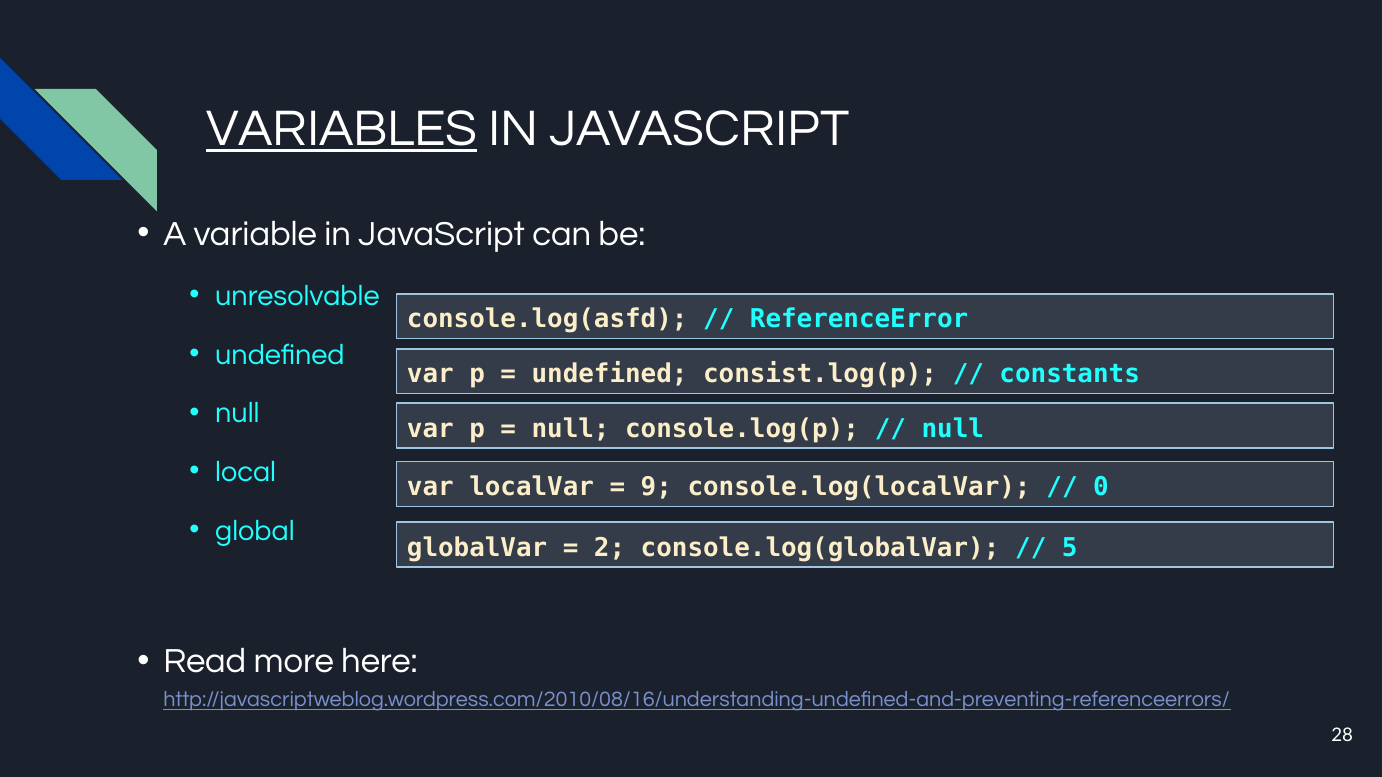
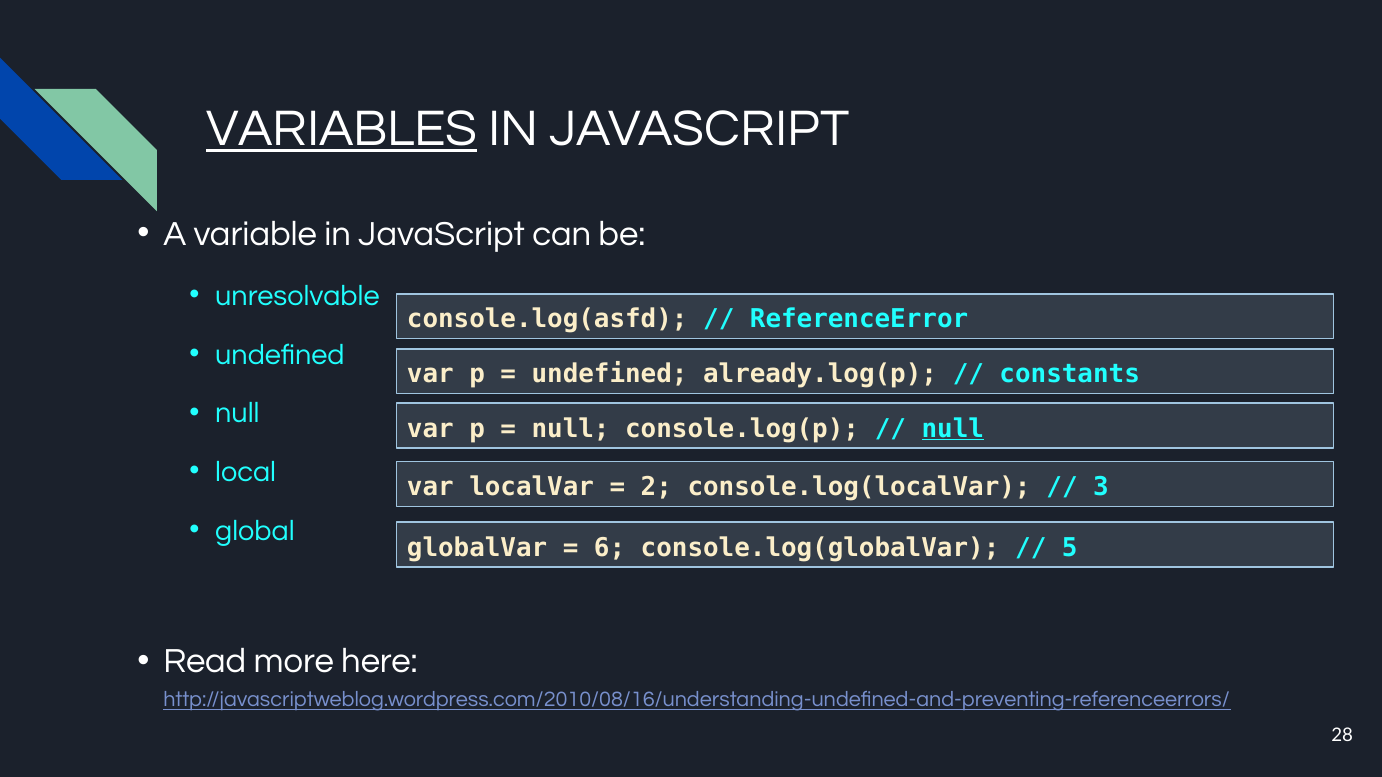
consist.log(p: consist.log(p -> already.log(p
null at (953, 429) underline: none -> present
9: 9 -> 2
0: 0 -> 3
2: 2 -> 6
